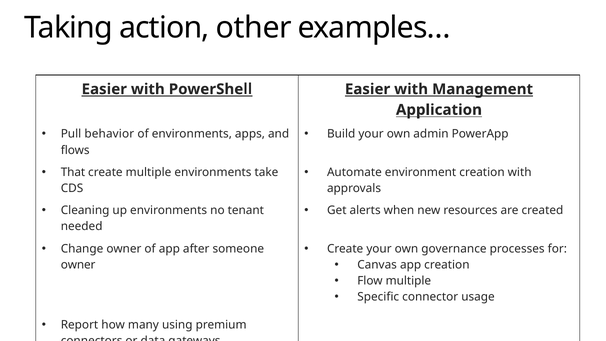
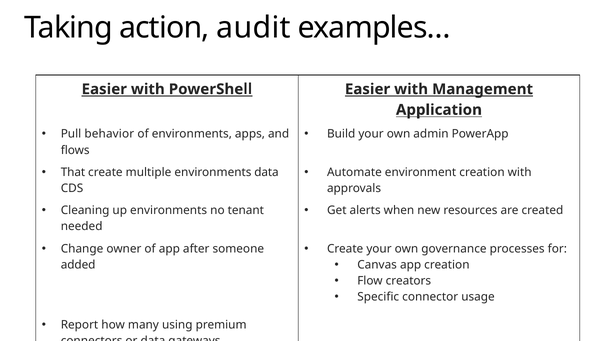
other: other -> audit
environments take: take -> data
owner at (78, 265): owner -> added
Flow multiple: multiple -> creators
